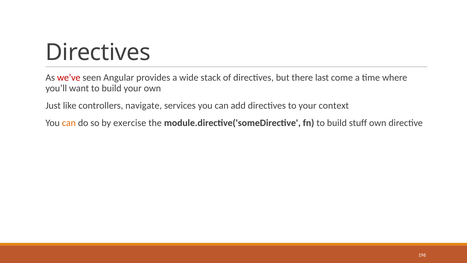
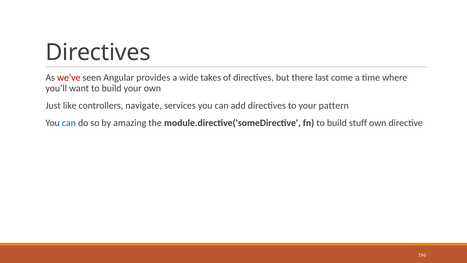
stack: stack -> takes
context: context -> pattern
can at (69, 123) colour: orange -> blue
exercise: exercise -> amazing
